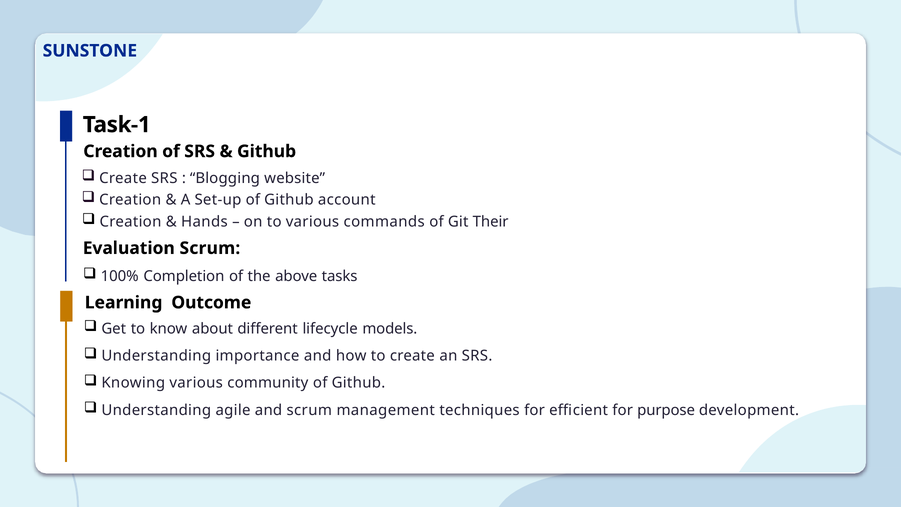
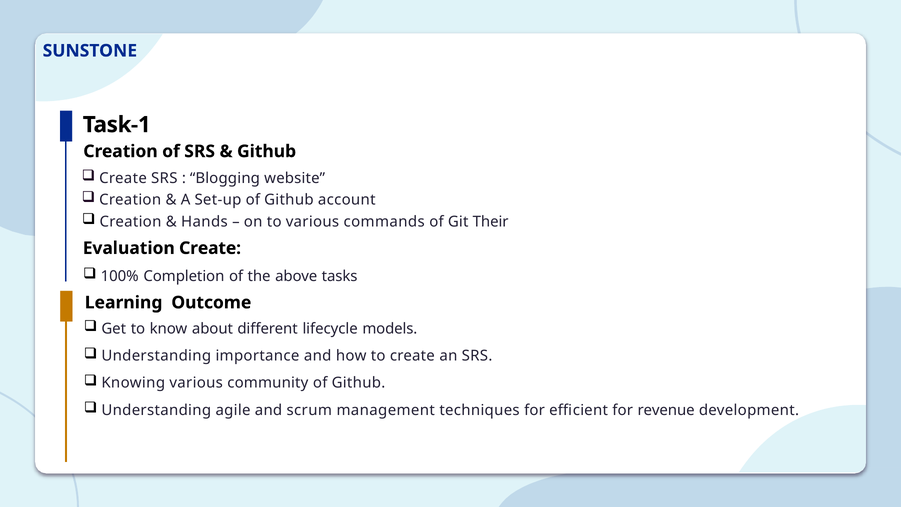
Evaluation Scrum: Scrum -> Create
purpose: purpose -> revenue
